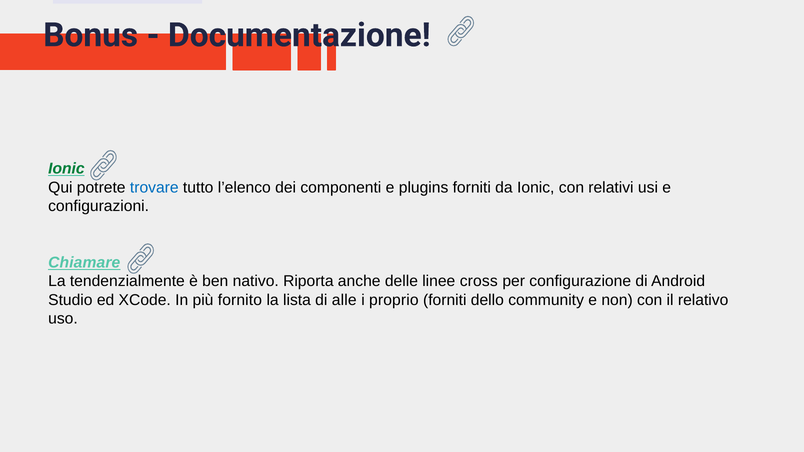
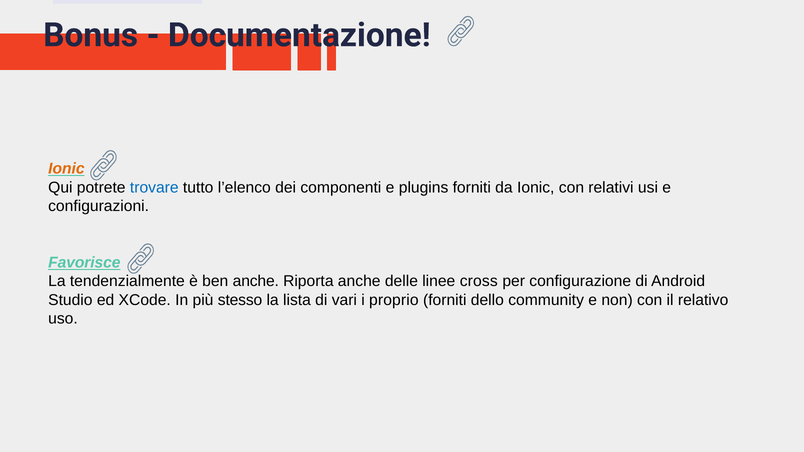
Ionic at (66, 169) colour: green -> orange
Chiamare: Chiamare -> Favorisce
ben nativo: nativo -> anche
fornito: fornito -> stesso
alle: alle -> vari
